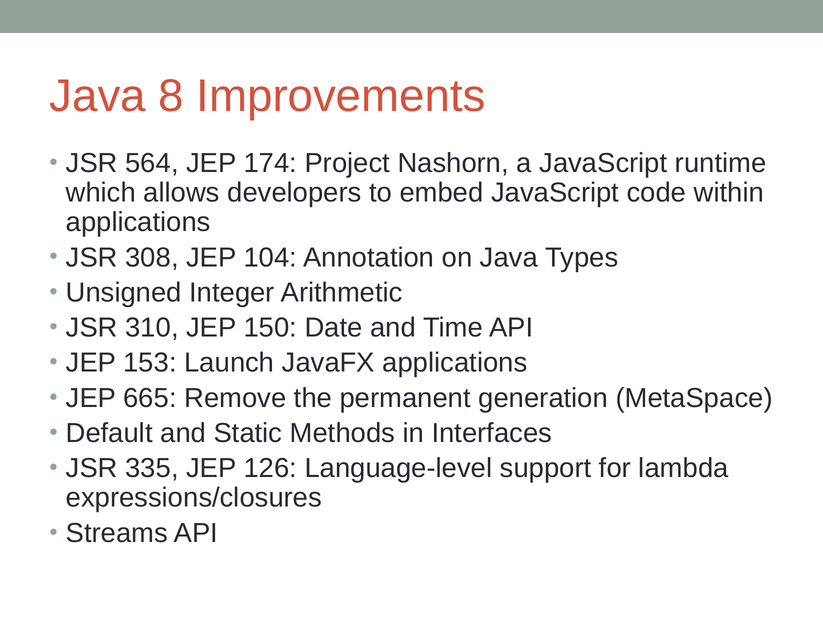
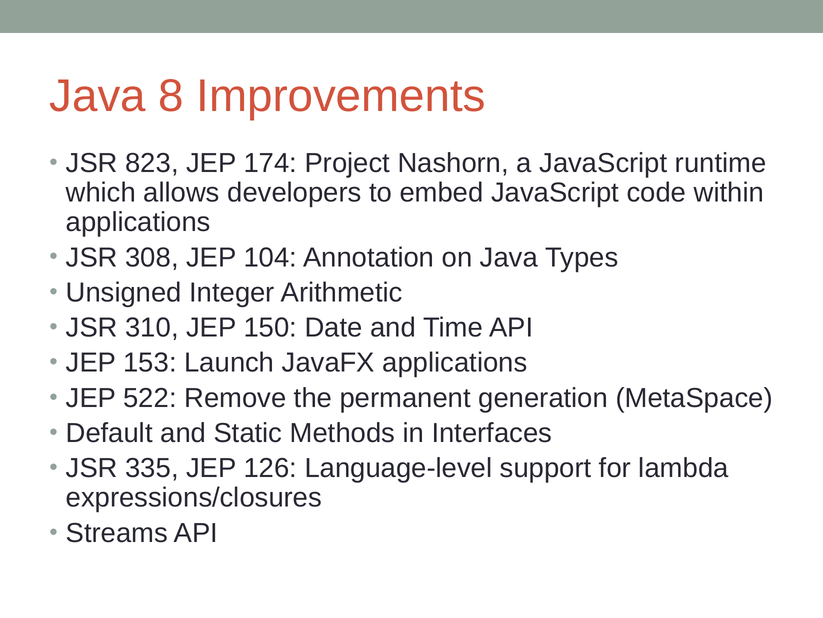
564: 564 -> 823
665: 665 -> 522
